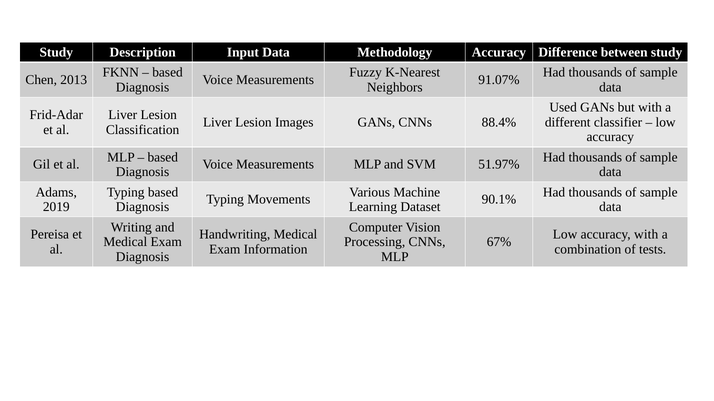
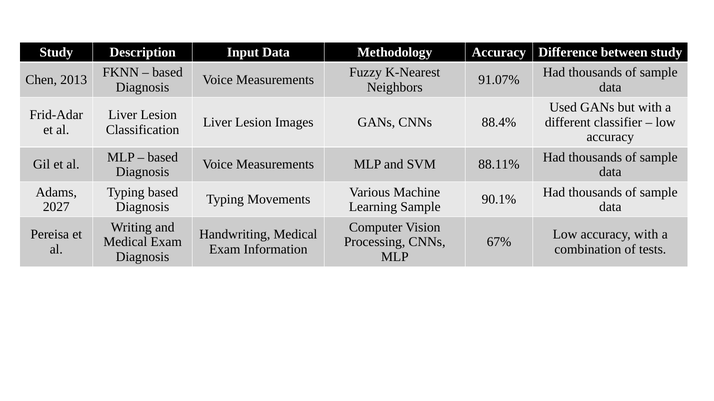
51.97%: 51.97% -> 88.11%
2019: 2019 -> 2027
Learning Dataset: Dataset -> Sample
